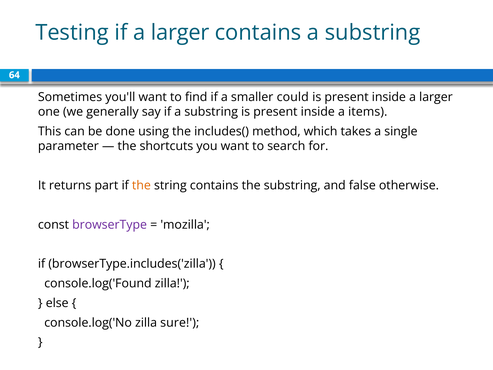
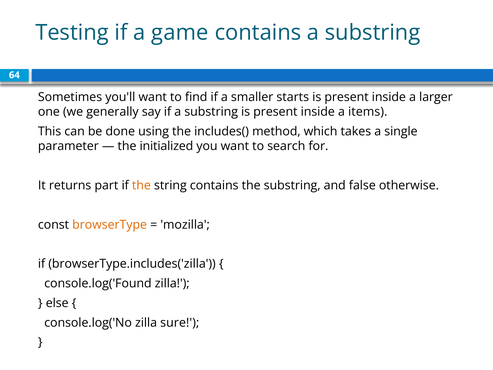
if a larger: larger -> game
could: could -> starts
shortcuts: shortcuts -> initialized
browserType colour: purple -> orange
